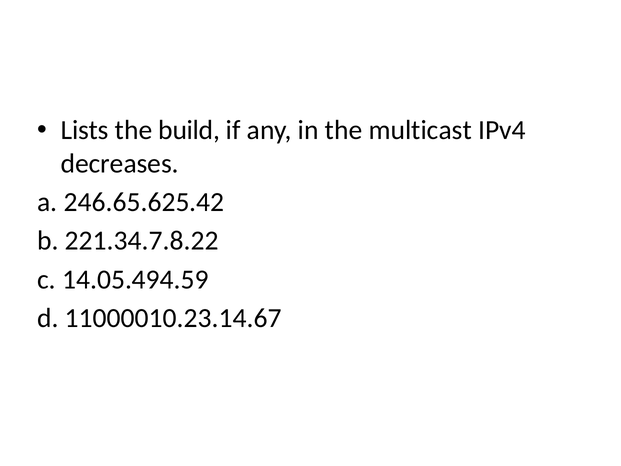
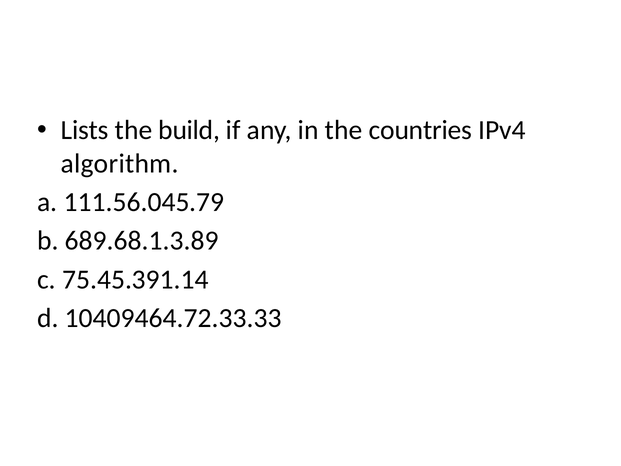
multicast: multicast -> countries
decreases: decreases -> algorithm
246.65.625.42: 246.65.625.42 -> 111.56.045.79
221.34.7.8.22: 221.34.7.8.22 -> 689.68.1.3.89
14.05.494.59: 14.05.494.59 -> 75.45.391.14
11000010.23.14.67: 11000010.23.14.67 -> 10409464.72.33.33
